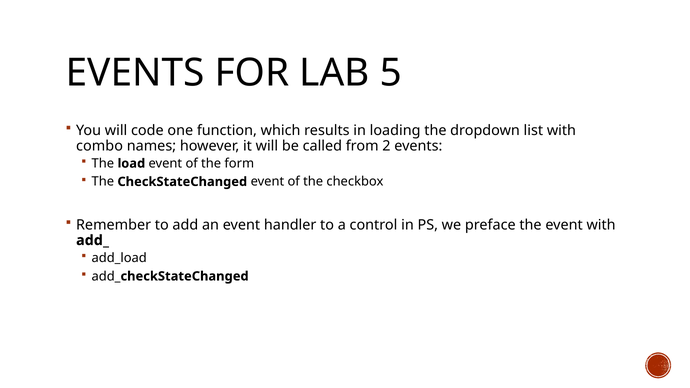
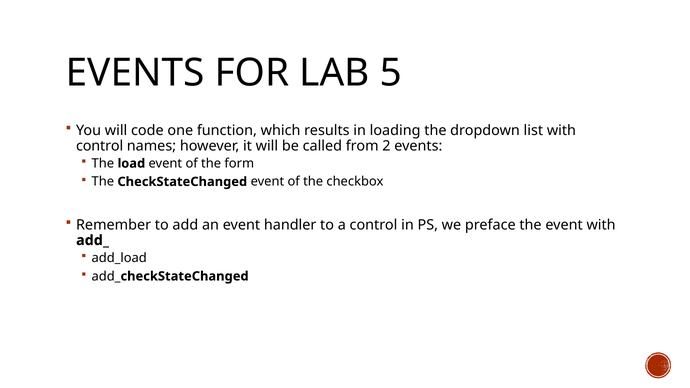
combo at (100, 146): combo -> control
